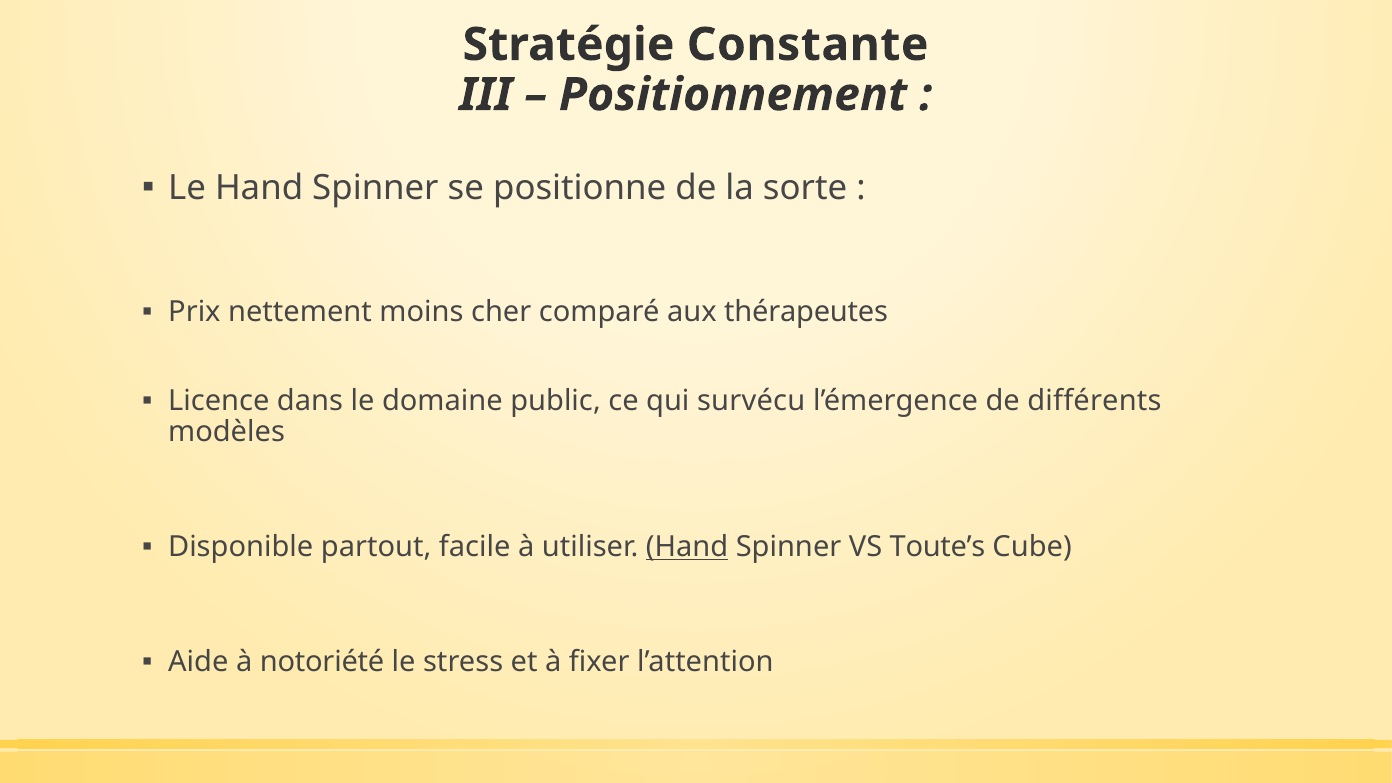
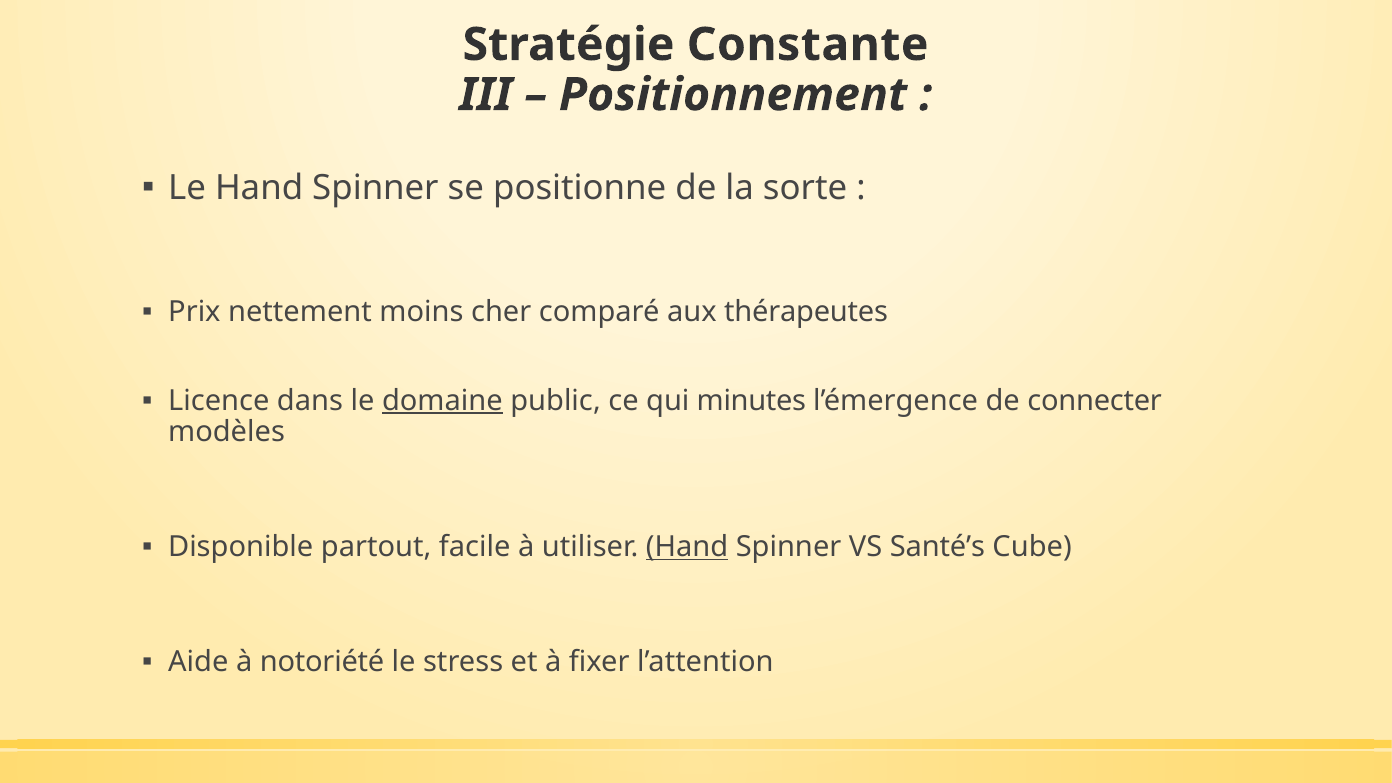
domaine underline: none -> present
survécu: survécu -> minutes
différents: différents -> connecter
Toute’s: Toute’s -> Santé’s
